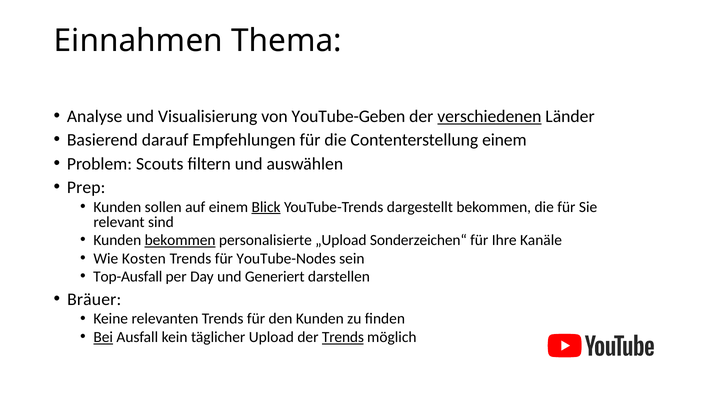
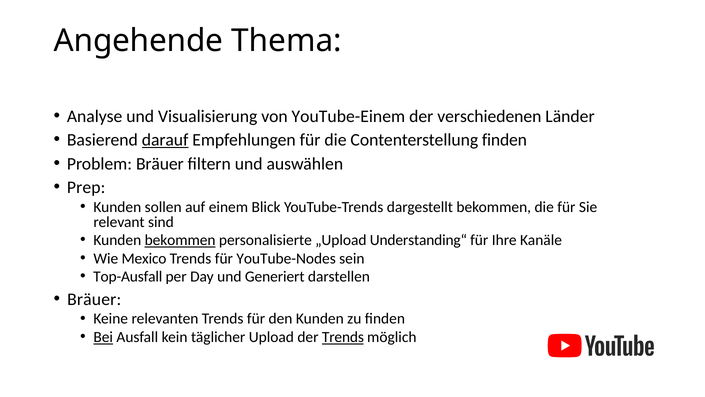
Einnahmen: Einnahmen -> Angehende
YouTube-Geben: YouTube-Geben -> YouTube-Einem
verschiedenen underline: present -> none
darauf underline: none -> present
Contenterstellung einem: einem -> finden
Problem Scouts: Scouts -> Bräuer
Blick underline: present -> none
Sonderzeichen“: Sonderzeichen“ -> Understanding“
Kosten: Kosten -> Mexico
